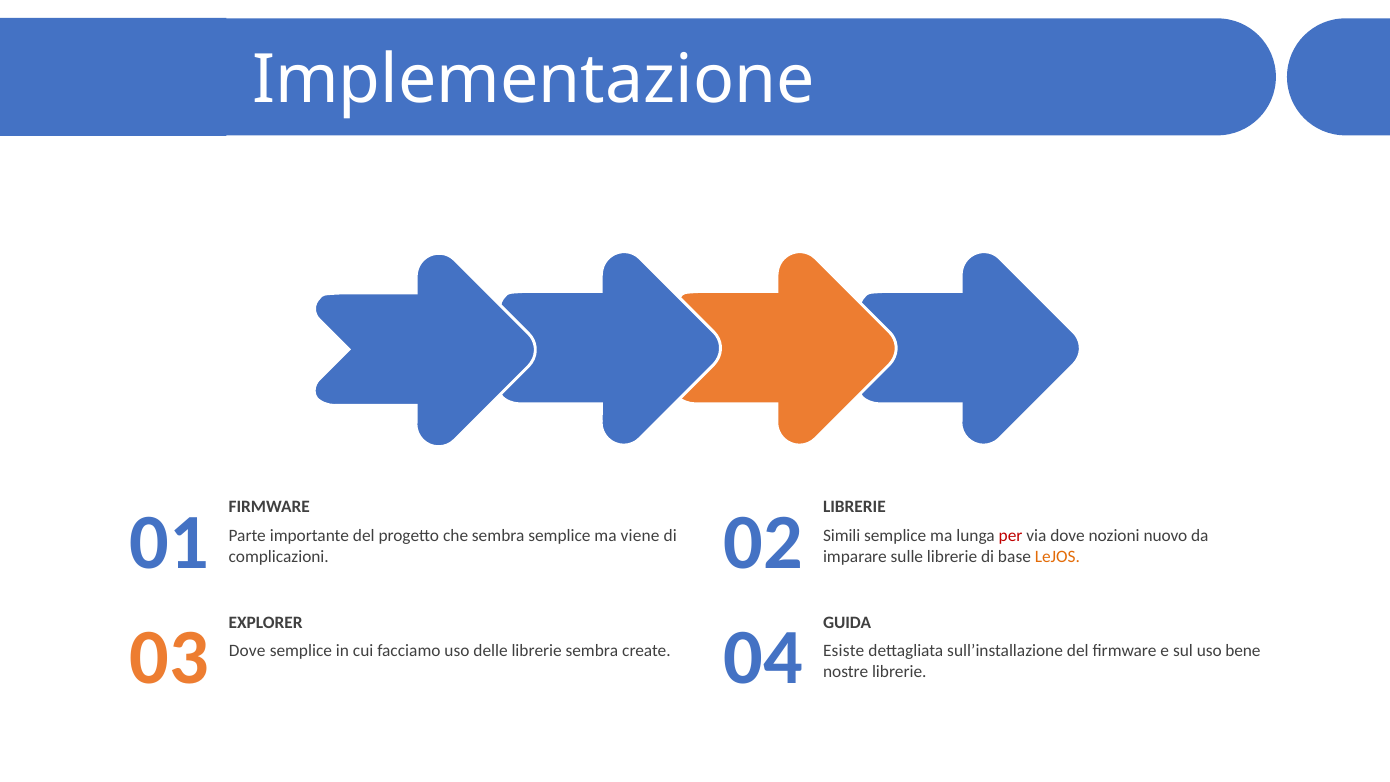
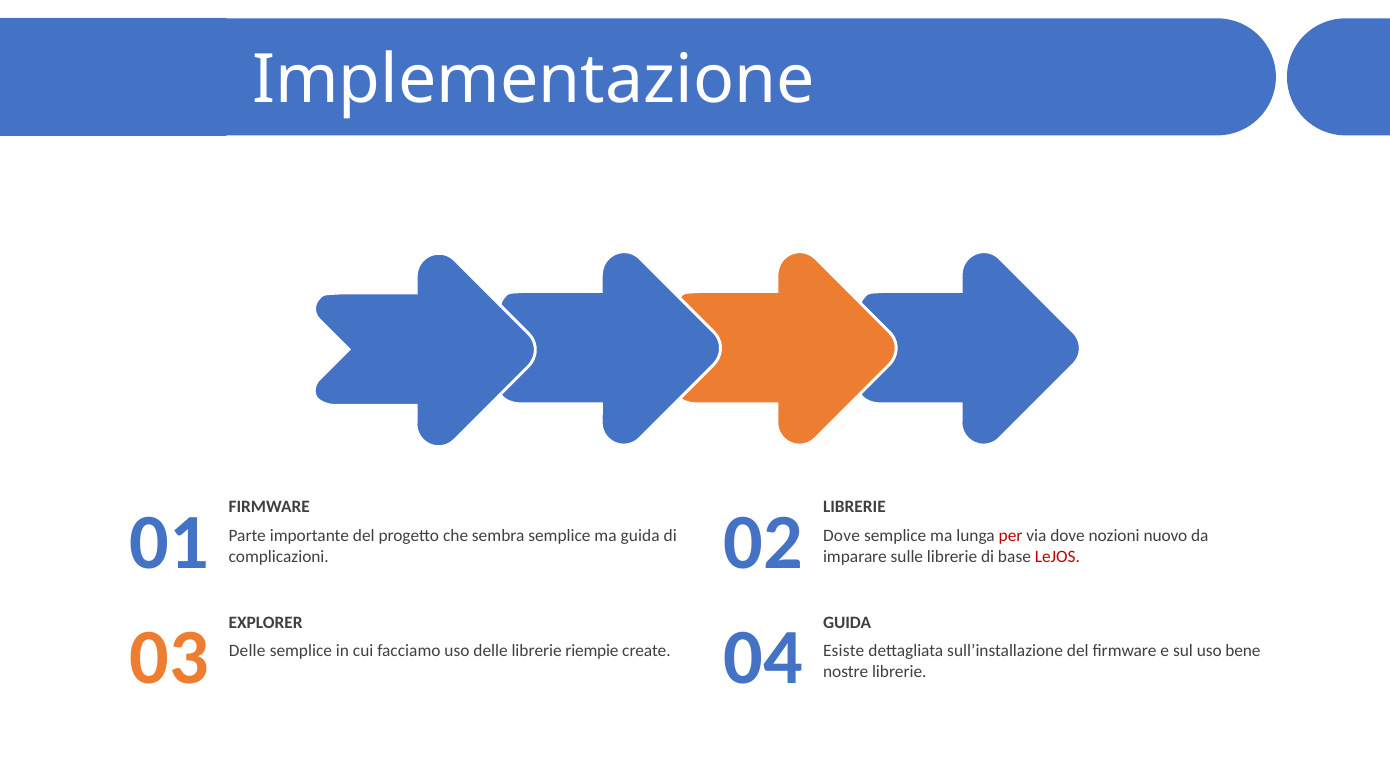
ma viene: viene -> guida
Simili at (842, 536): Simili -> Dove
LeJOS colour: orange -> red
Dove at (247, 651): Dove -> Delle
librerie sembra: sembra -> riempie
